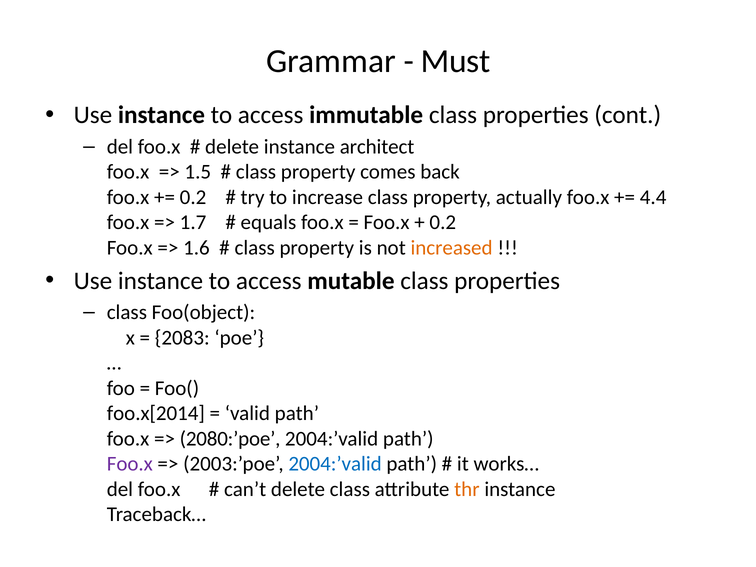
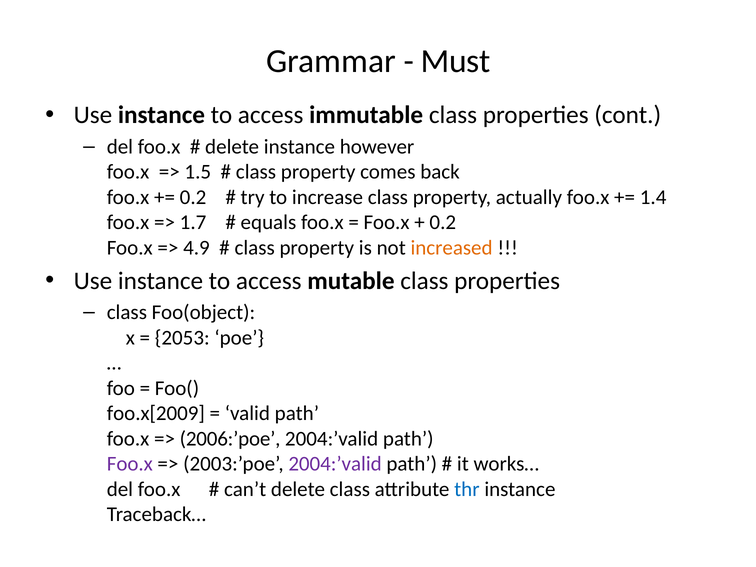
architect: architect -> however
4.4: 4.4 -> 1.4
1.6: 1.6 -> 4.9
2083: 2083 -> 2053
foo.x[2014: foo.x[2014 -> foo.x[2009
2080:’poe: 2080:’poe -> 2006:’poe
2004:’valid at (335, 464) colour: blue -> purple
thr colour: orange -> blue
